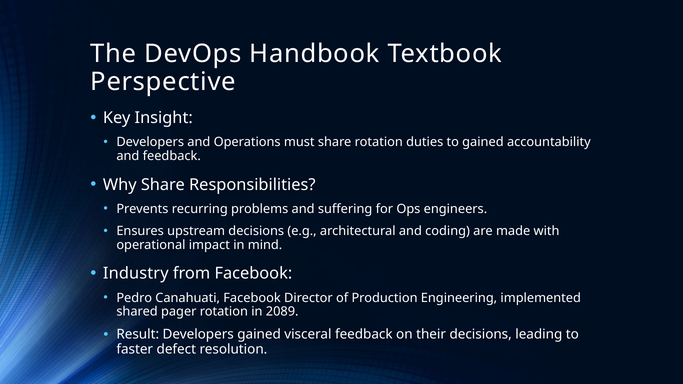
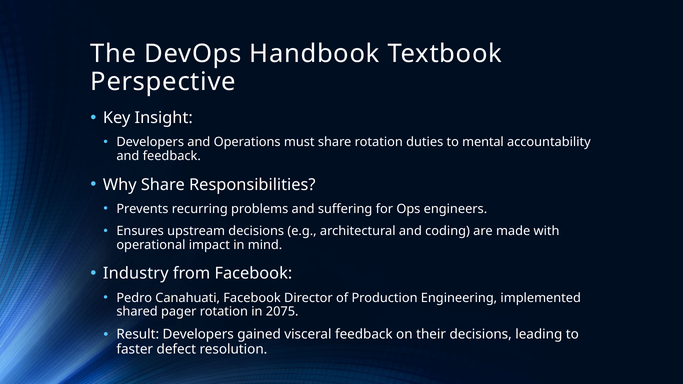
to gained: gained -> mental
2089: 2089 -> 2075
